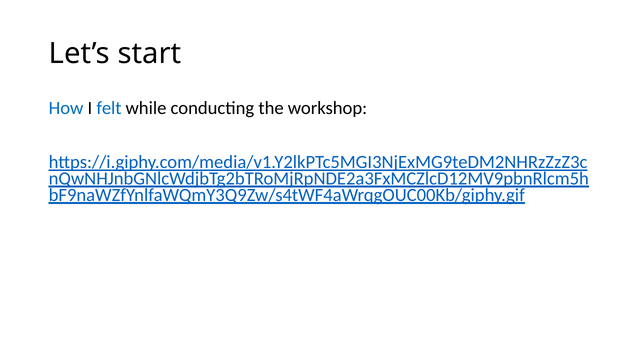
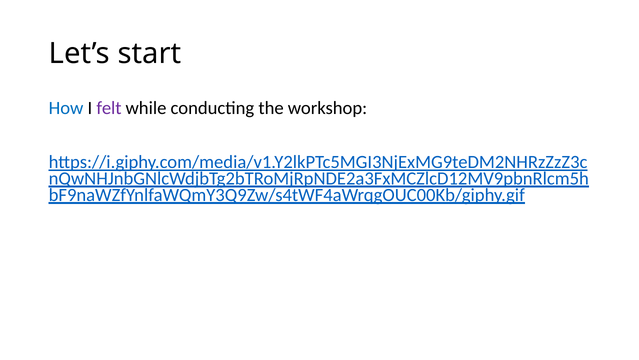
felt colour: blue -> purple
